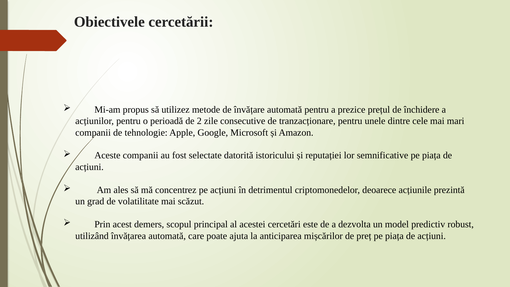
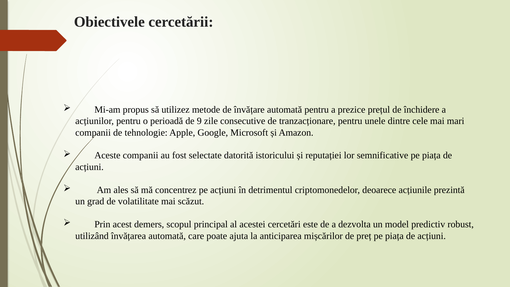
2: 2 -> 9
